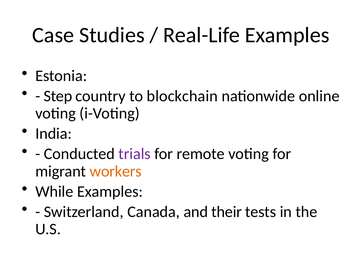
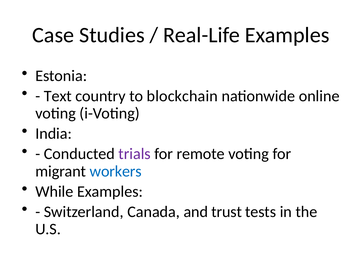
Step: Step -> Text
workers colour: orange -> blue
their: their -> trust
